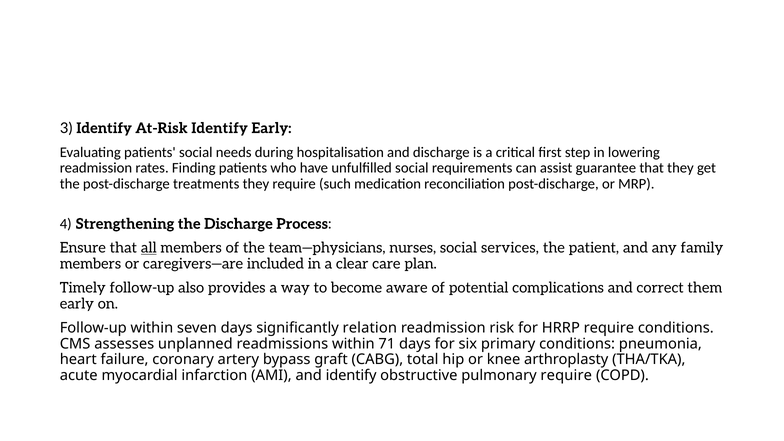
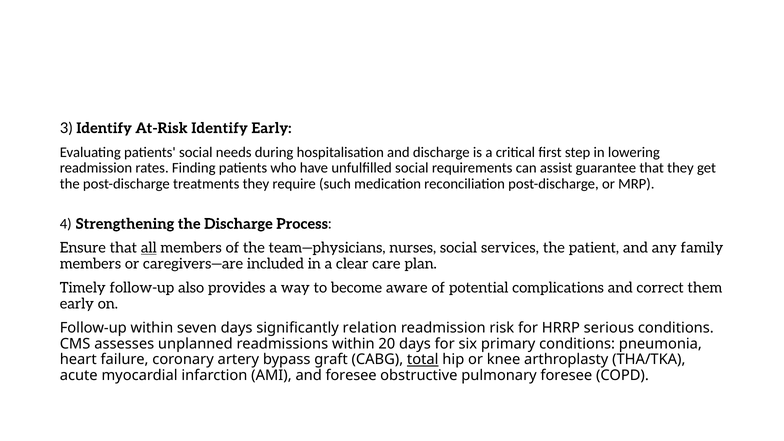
HRRP require: require -> serious
71: 71 -> 20
total underline: none -> present
and identify: identify -> foresee
pulmonary require: require -> foresee
